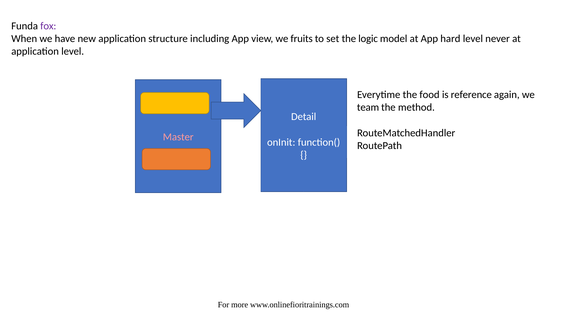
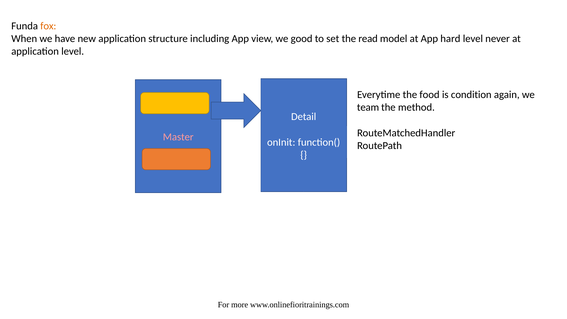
fox colour: purple -> orange
fruits: fruits -> good
logic: logic -> read
reference: reference -> condition
